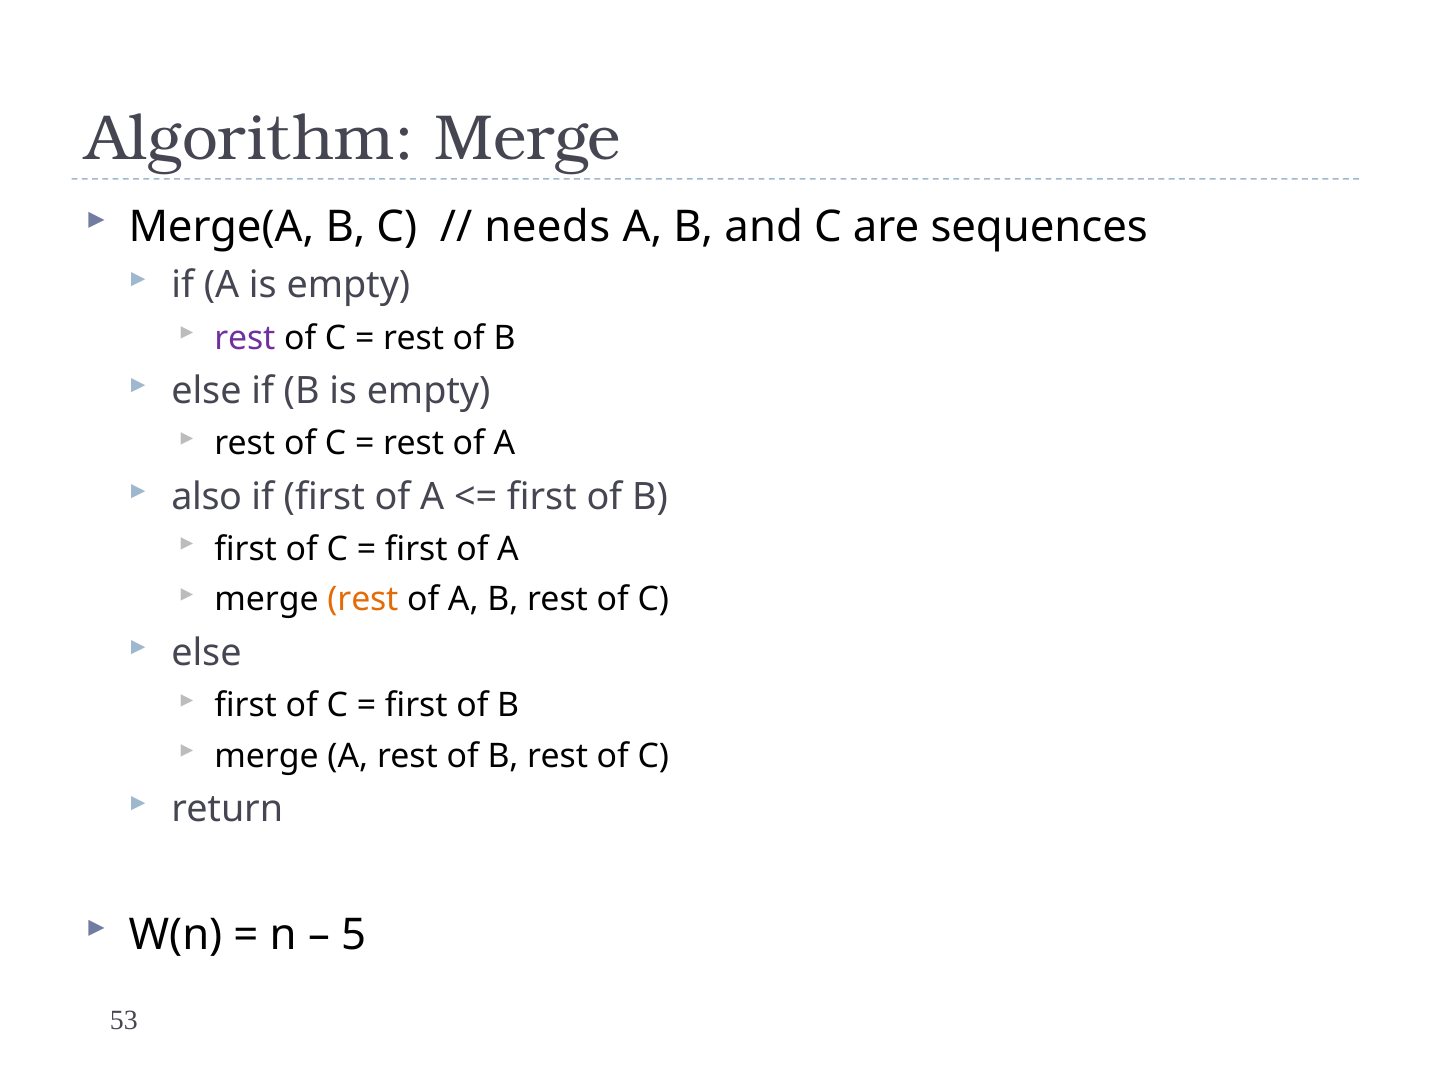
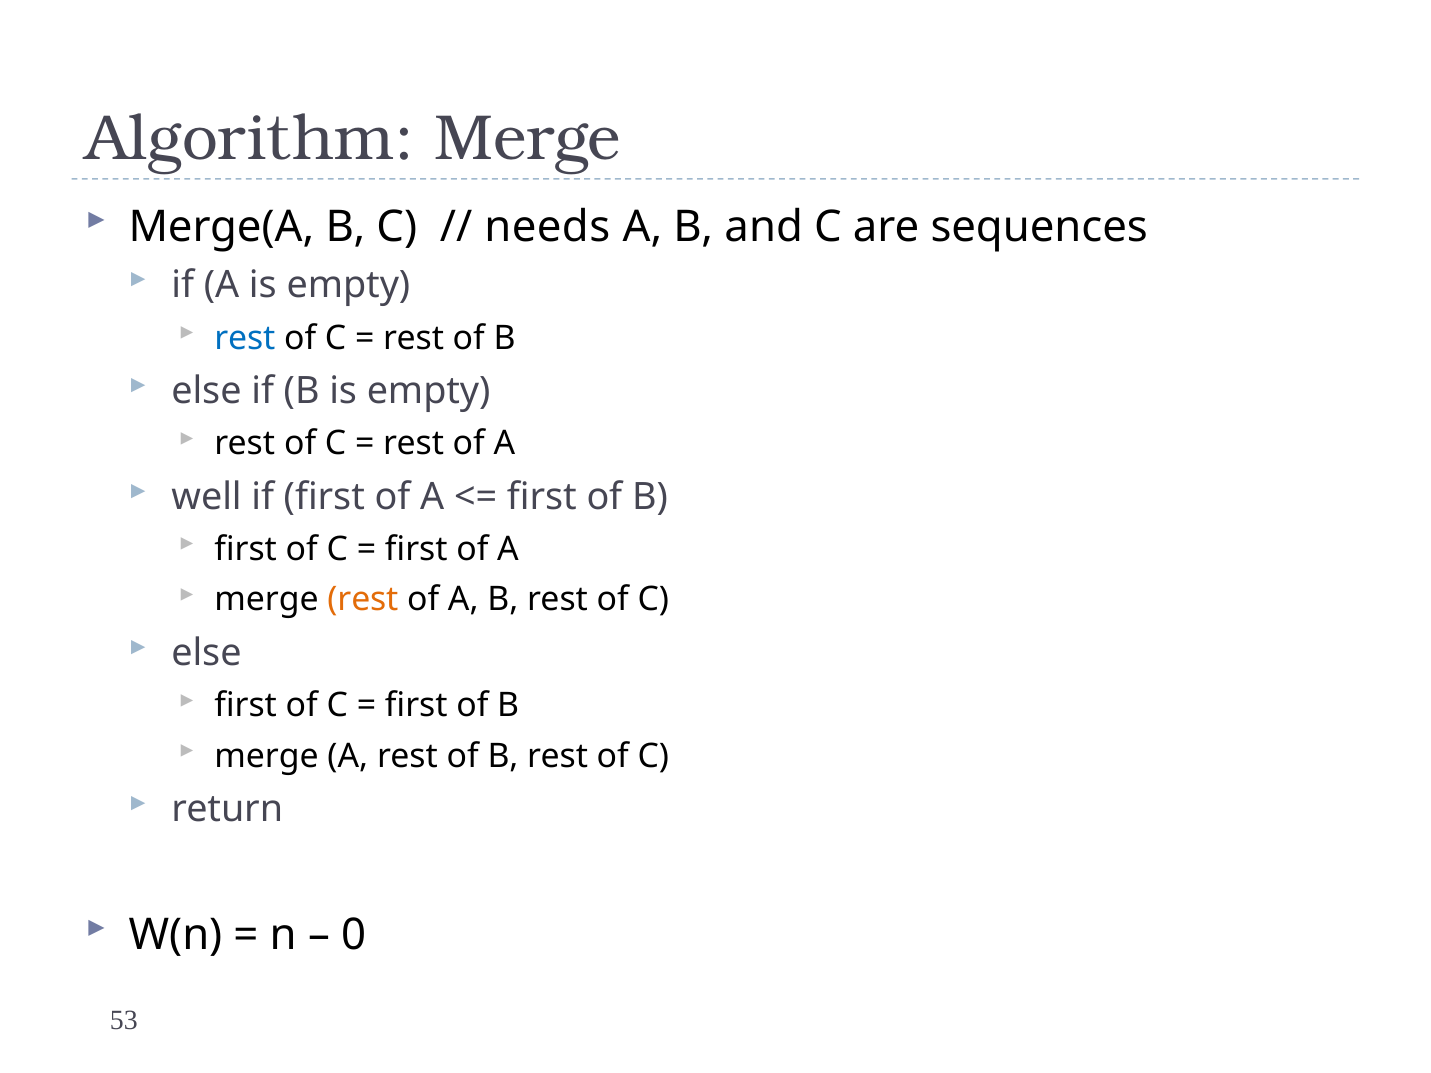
rest at (245, 338) colour: purple -> blue
also: also -> well
5: 5 -> 0
